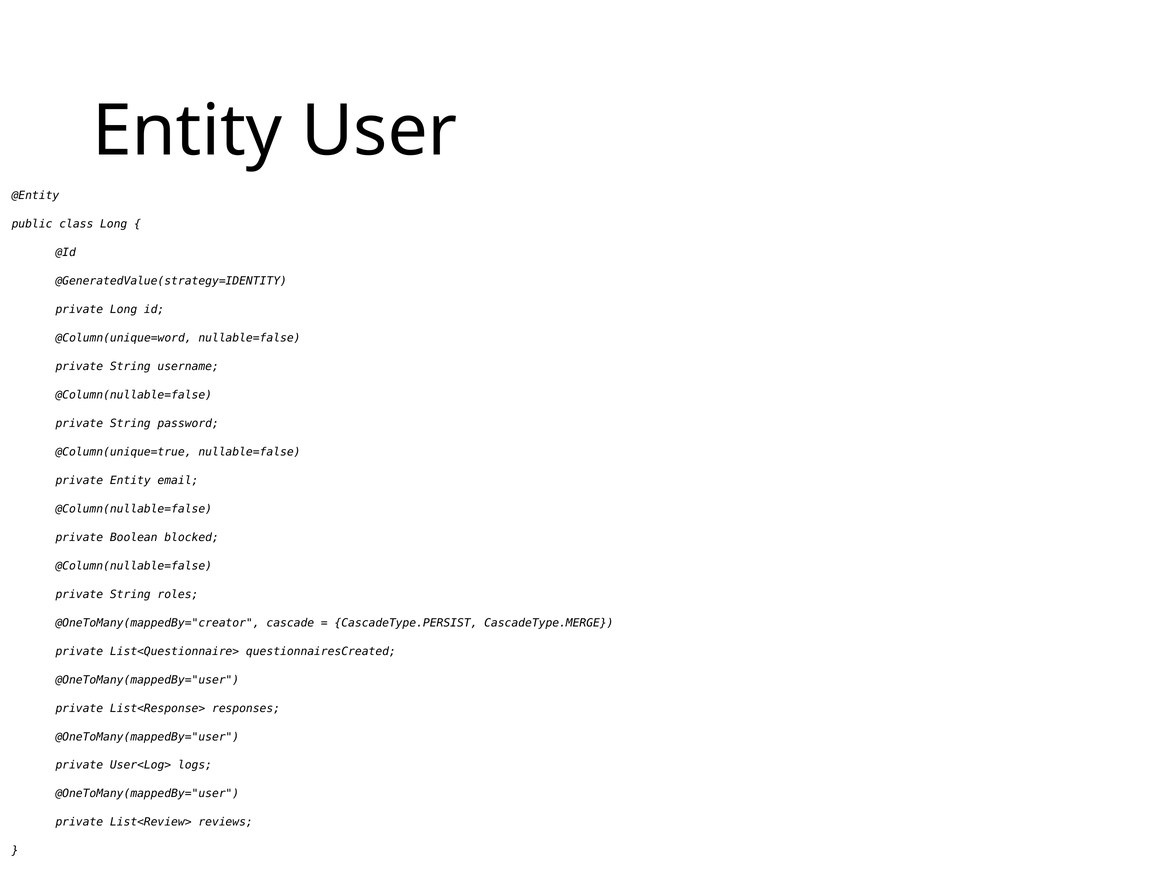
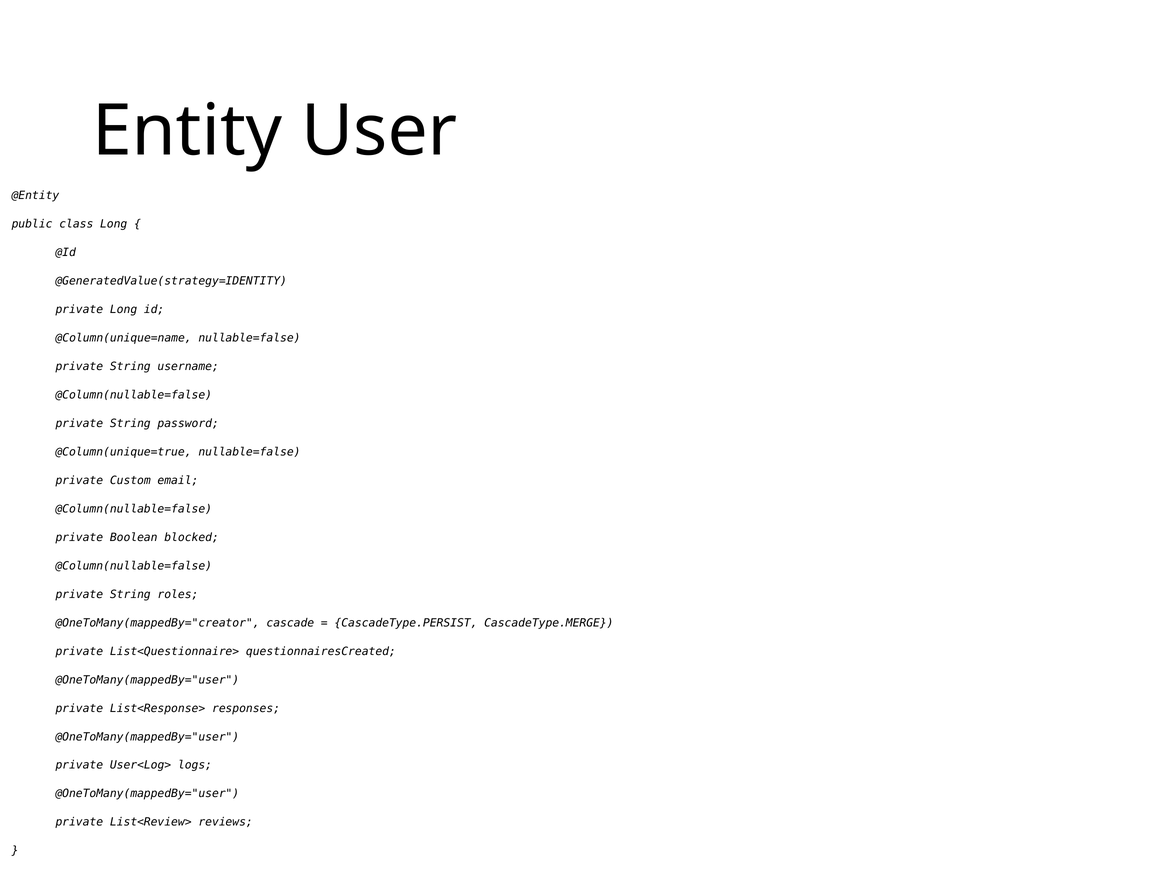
@Column(unique=word: @Column(unique=word -> @Column(unique=name
private Entity: Entity -> Custom
